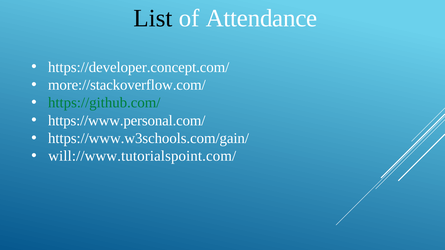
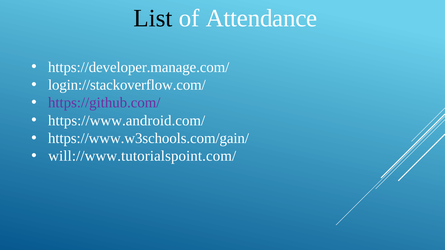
https://developer.concept.com/: https://developer.concept.com/ -> https://developer.manage.com/
more://stackoverflow.com/: more://stackoverflow.com/ -> login://stackoverflow.com/
https://github.com/ colour: green -> purple
https://www.personal.com/: https://www.personal.com/ -> https://www.android.com/
